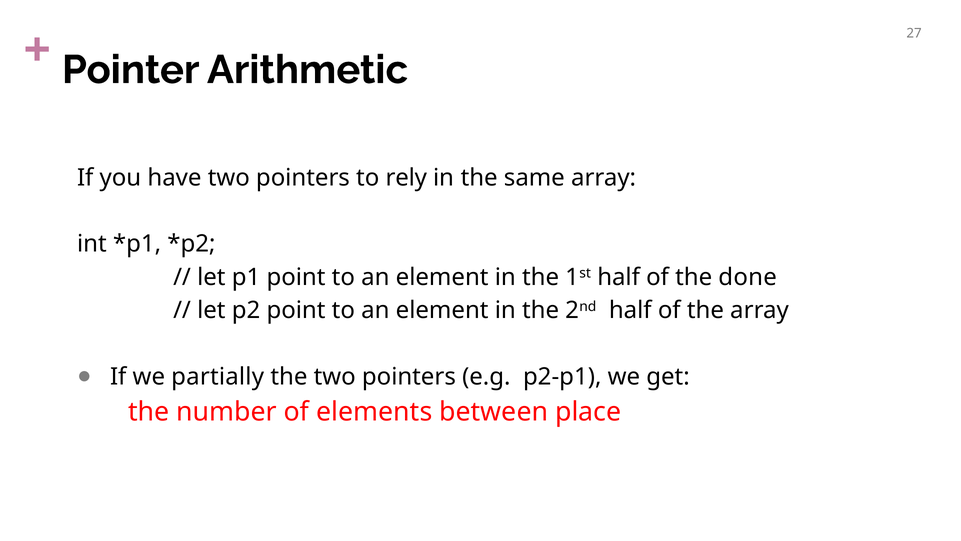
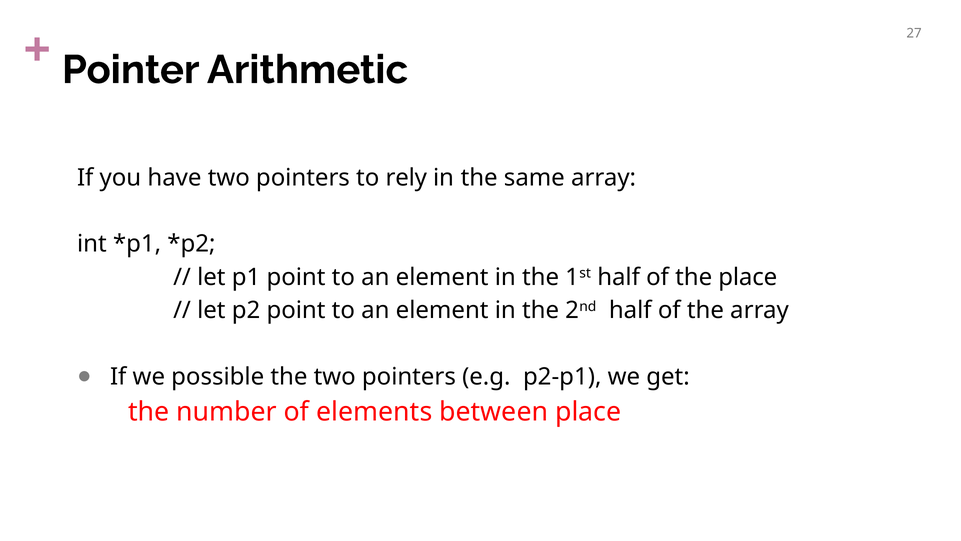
the done: done -> place
partially: partially -> possible
